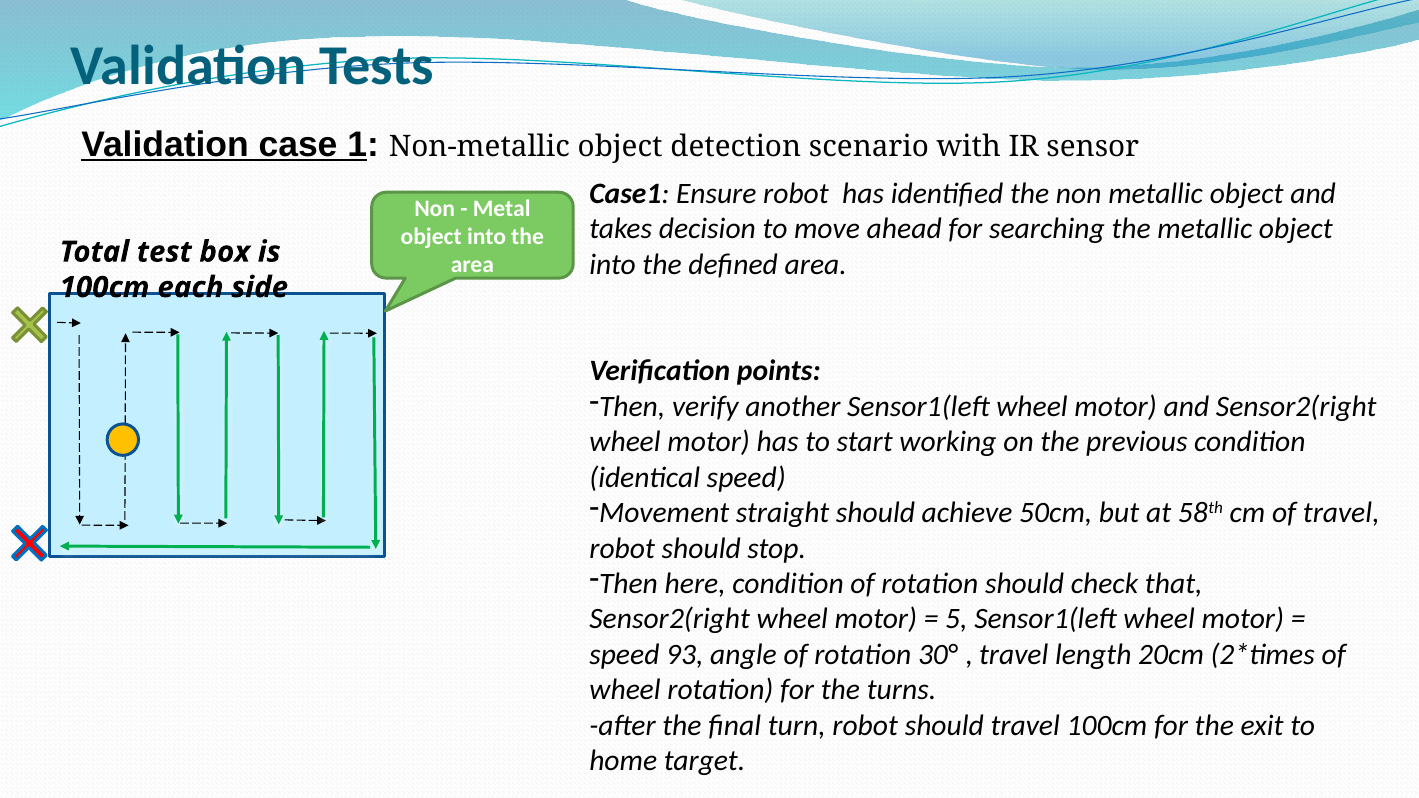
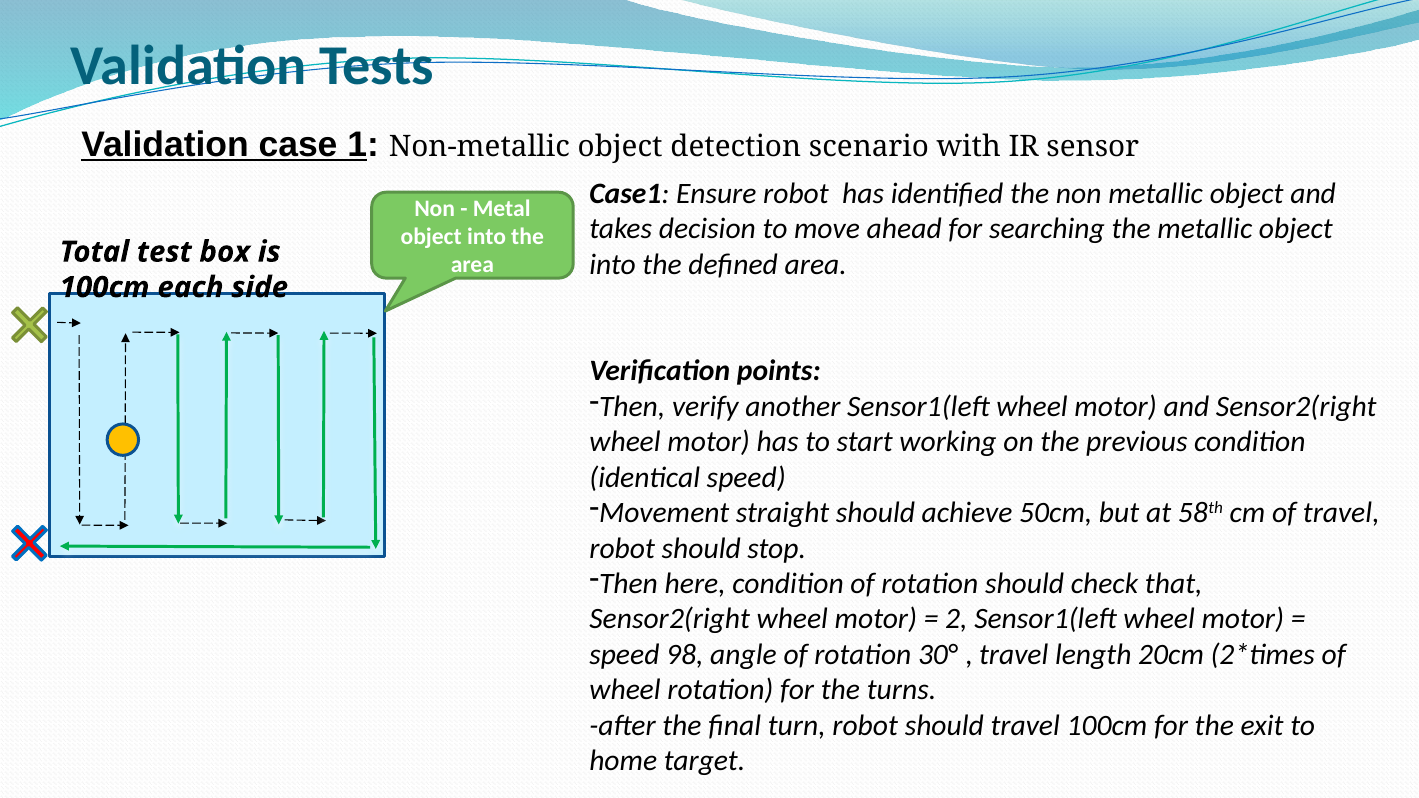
5: 5 -> 2
93: 93 -> 98
